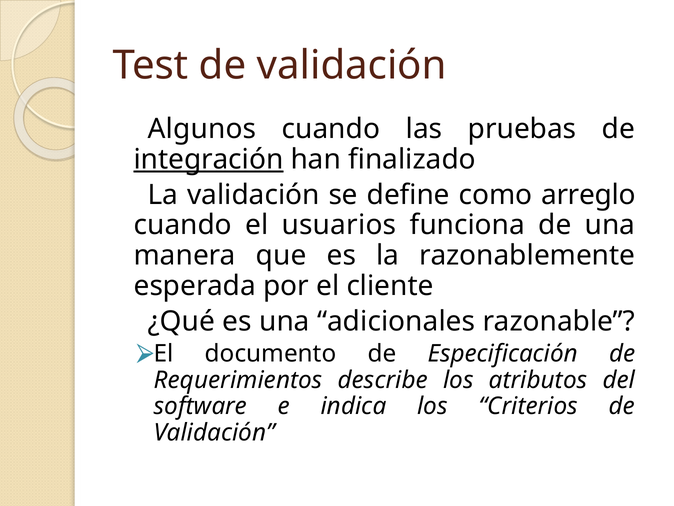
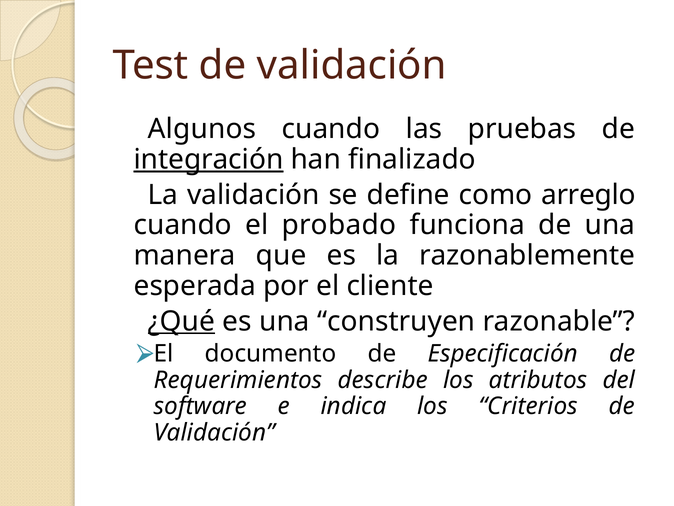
usuarios: usuarios -> probado
¿Qué underline: none -> present
adicionales: adicionales -> construyen
